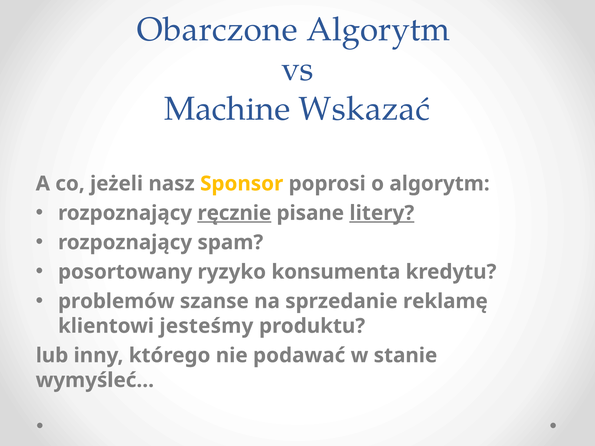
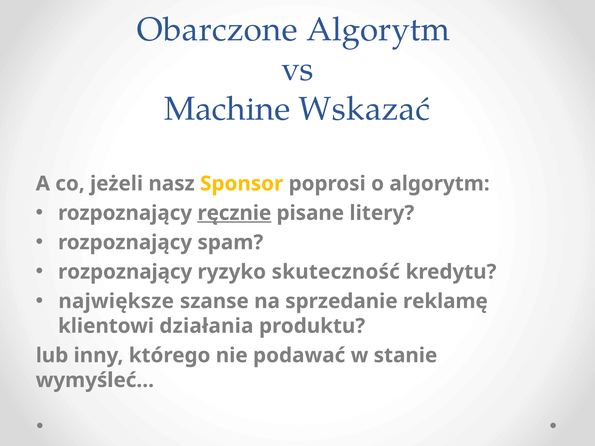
litery underline: present -> none
posortowany at (125, 272): posortowany -> rozpoznający
konsumenta: konsumenta -> skuteczność
problemów: problemów -> największe
jesteśmy: jesteśmy -> działania
